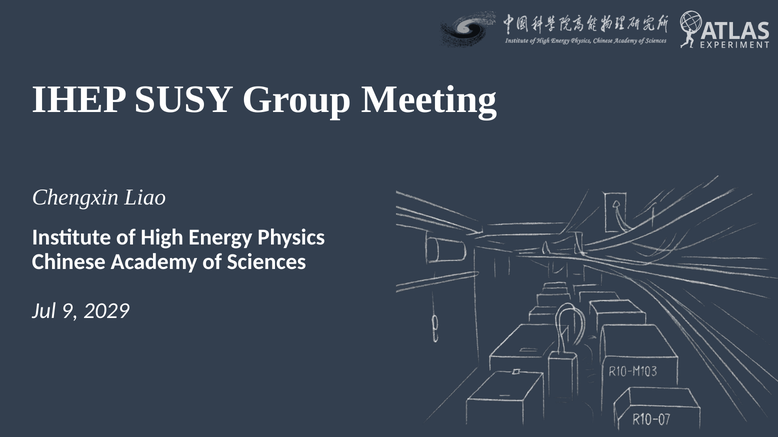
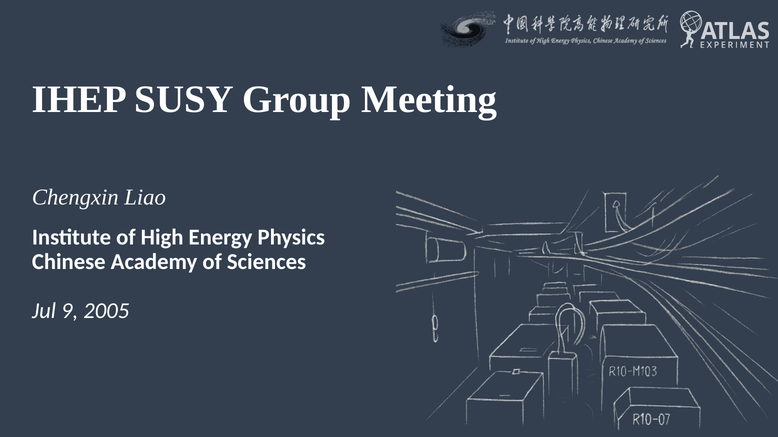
2029: 2029 -> 2005
